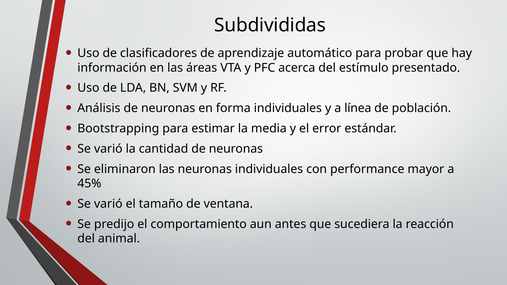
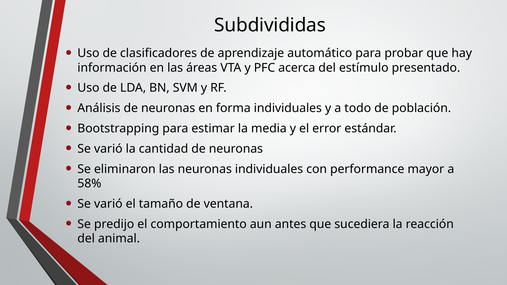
línea: línea -> todo
45%: 45% -> 58%
